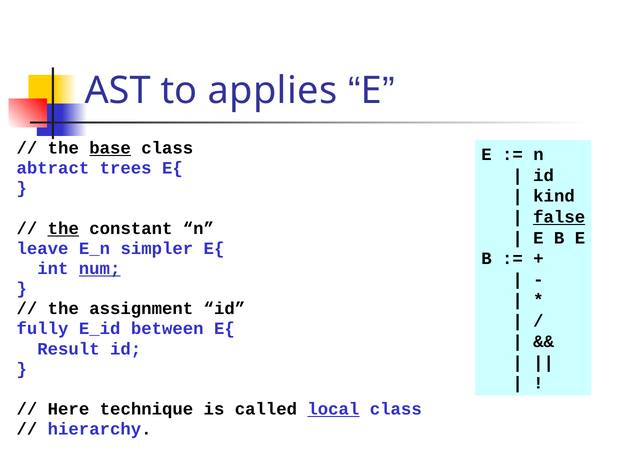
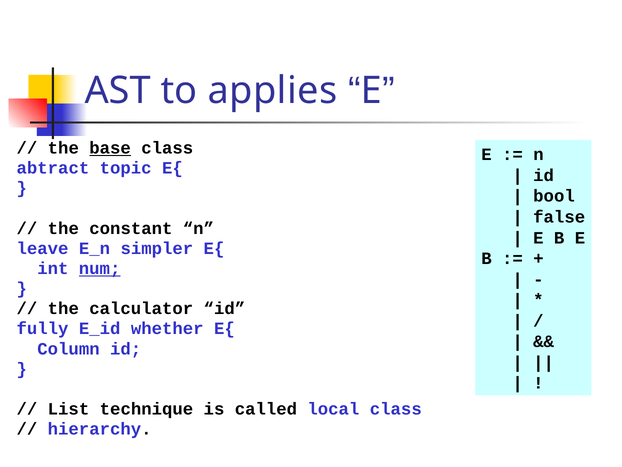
trees: trees -> topic
kind: kind -> bool
false underline: present -> none
the at (63, 228) underline: present -> none
assignment: assignment -> calculator
between: between -> whether
Result: Result -> Column
Here: Here -> List
local underline: present -> none
